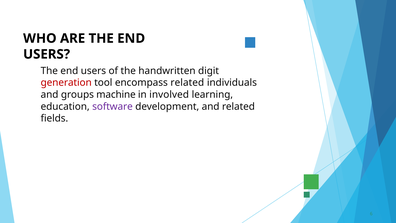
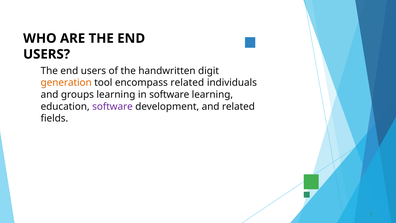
generation colour: red -> orange
groups machine: machine -> learning
in involved: involved -> software
